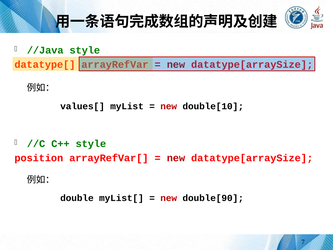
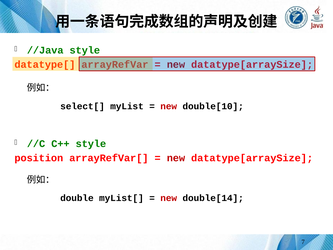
values[: values[ -> select[
double[90: double[90 -> double[14
